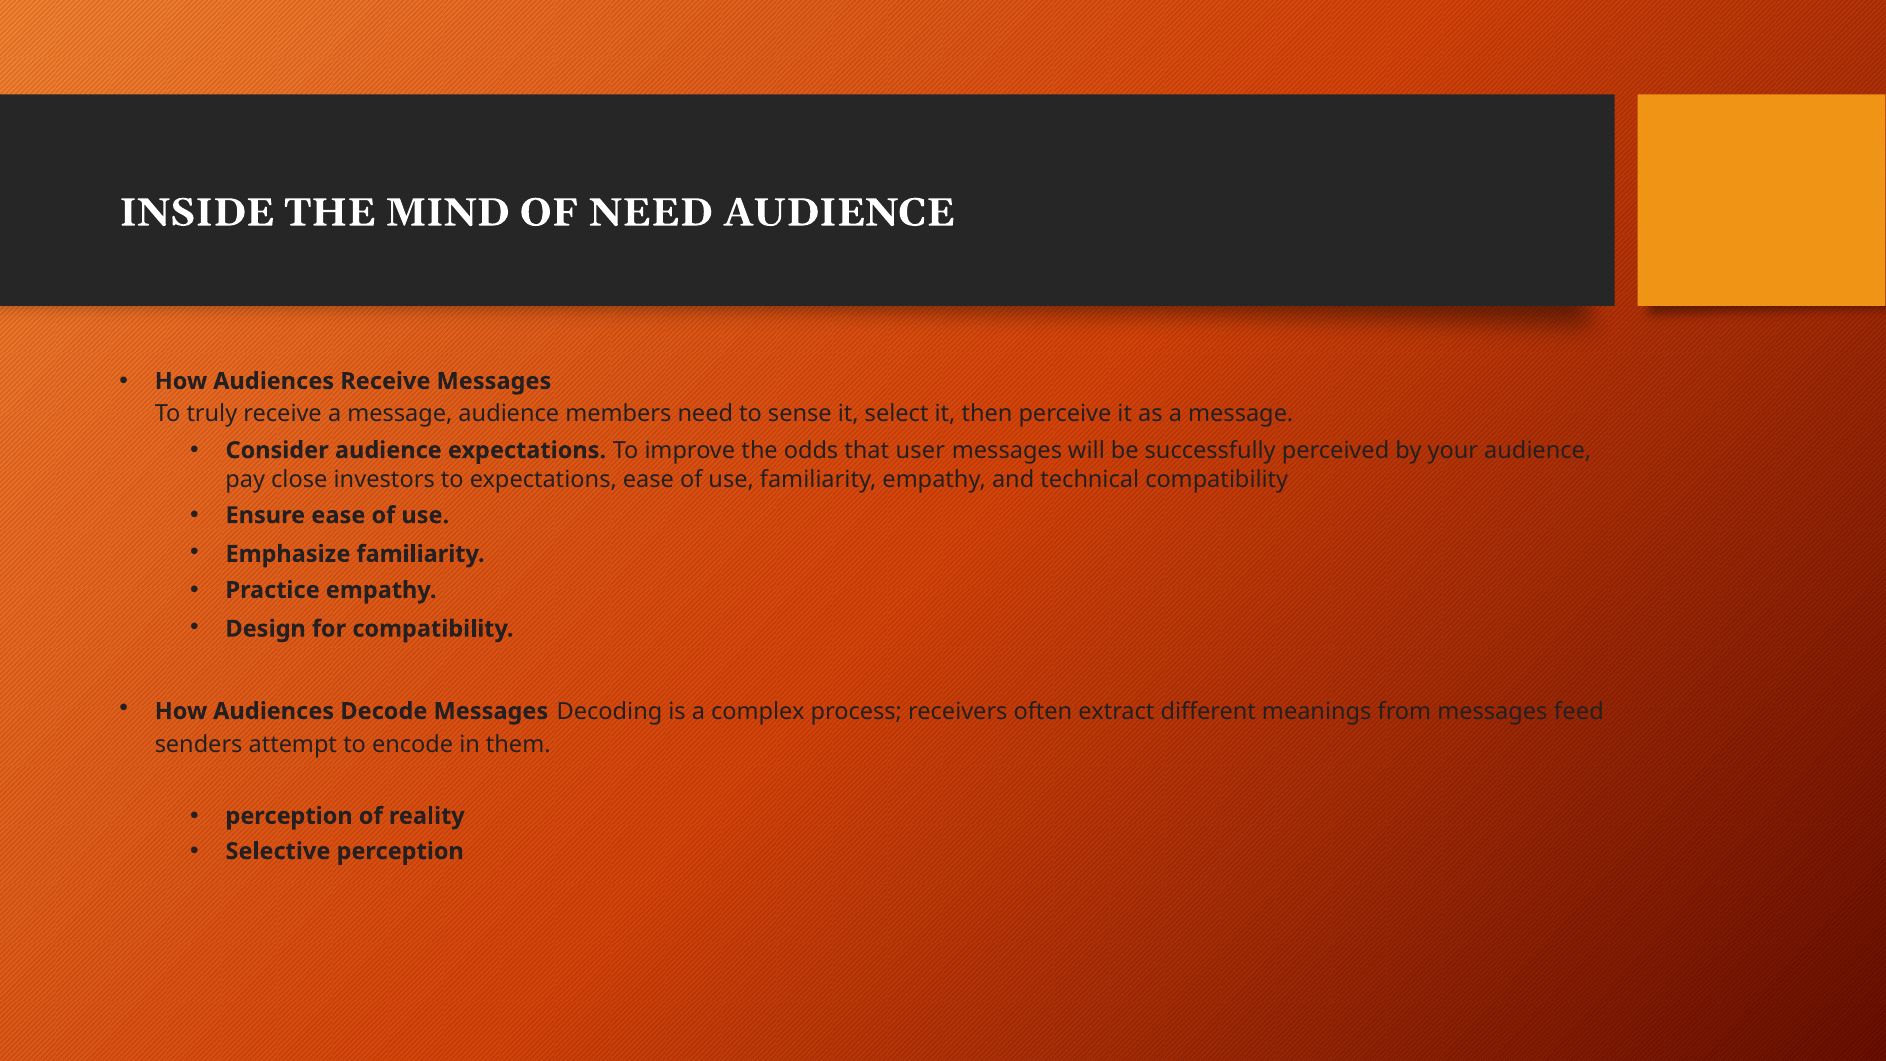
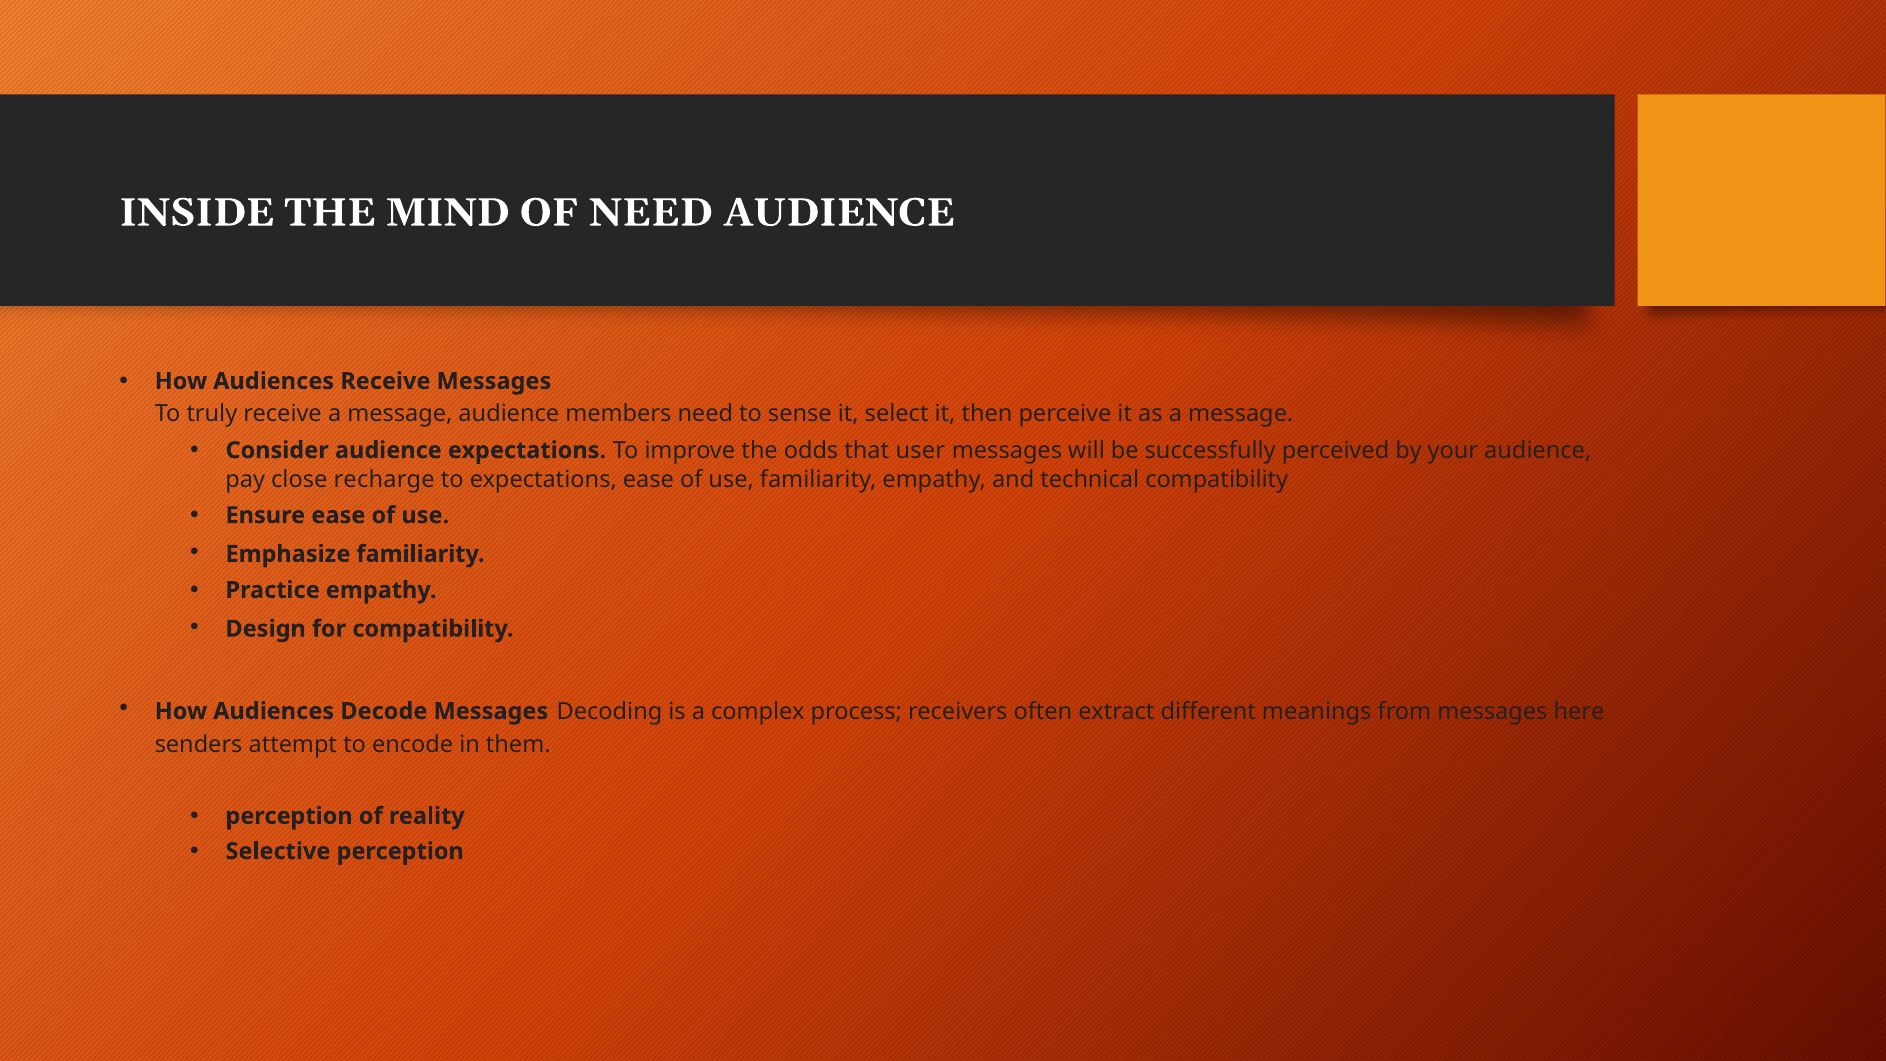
investors: investors -> recharge
feed: feed -> here
